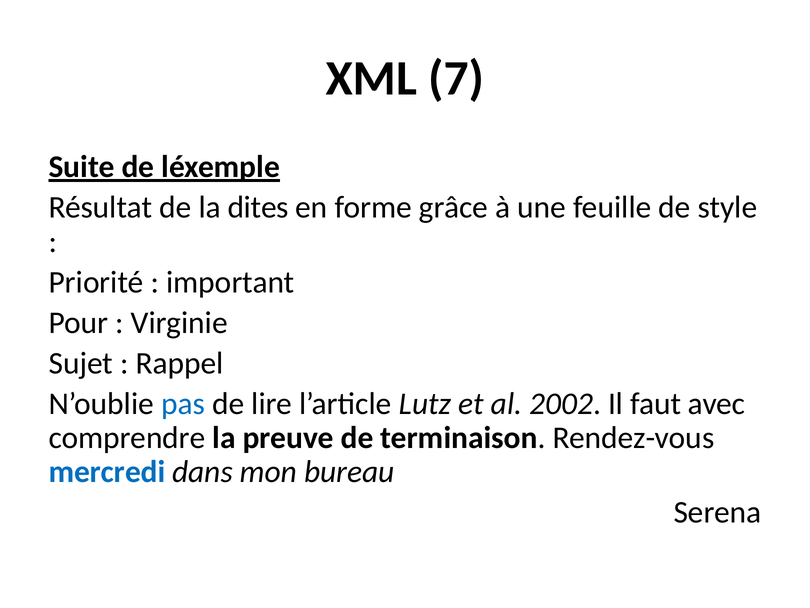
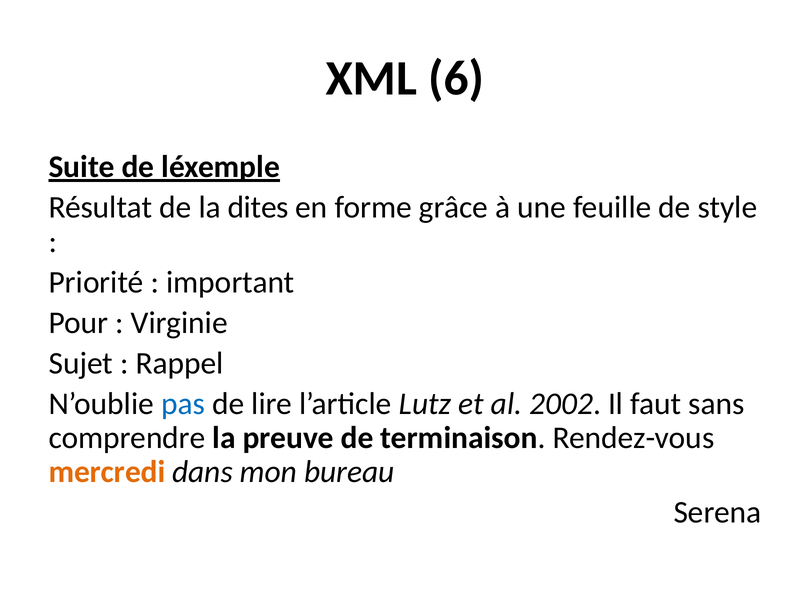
7: 7 -> 6
avec: avec -> sans
mercredi colour: blue -> orange
